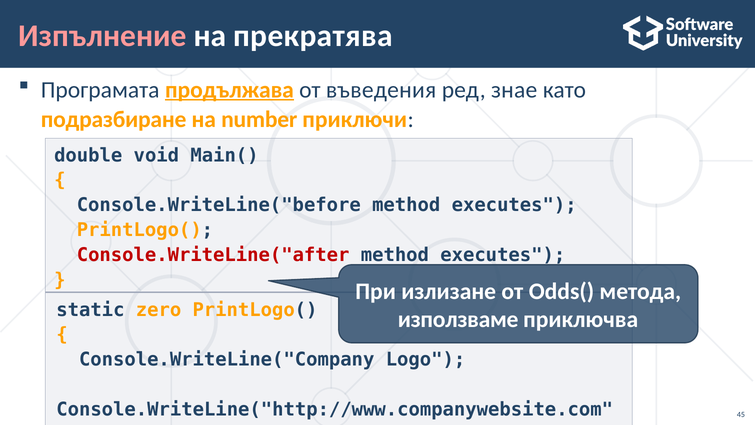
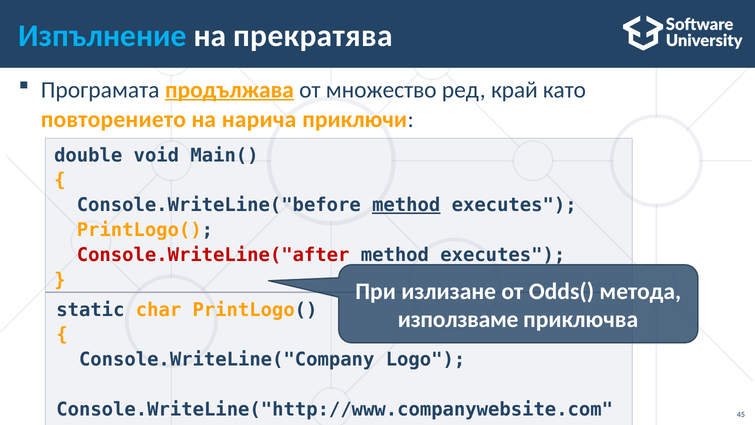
Изпълнение colour: pink -> light blue
въведения: въведения -> множество
знае: знае -> край
подразбиране: подразбиране -> повторението
number: number -> нарича
method at (406, 205) underline: none -> present
zero: zero -> char
